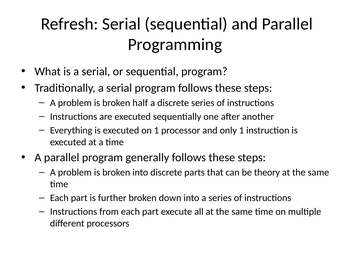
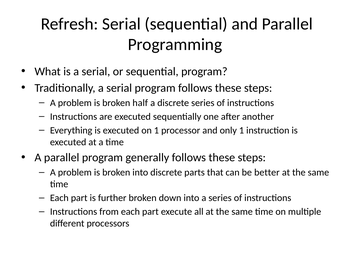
theory: theory -> better
